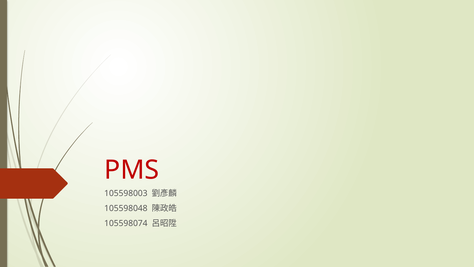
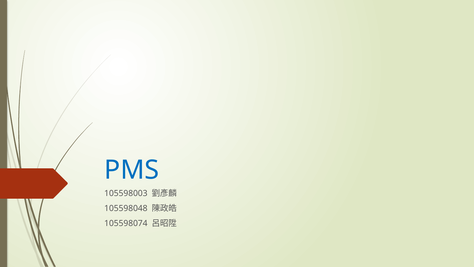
PMS colour: red -> blue
